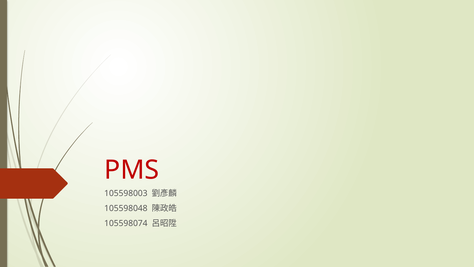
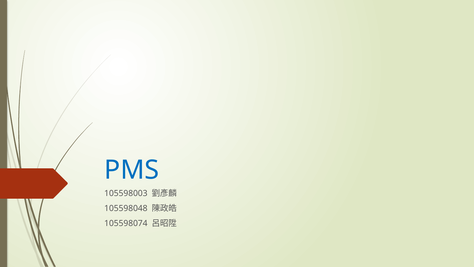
PMS colour: red -> blue
